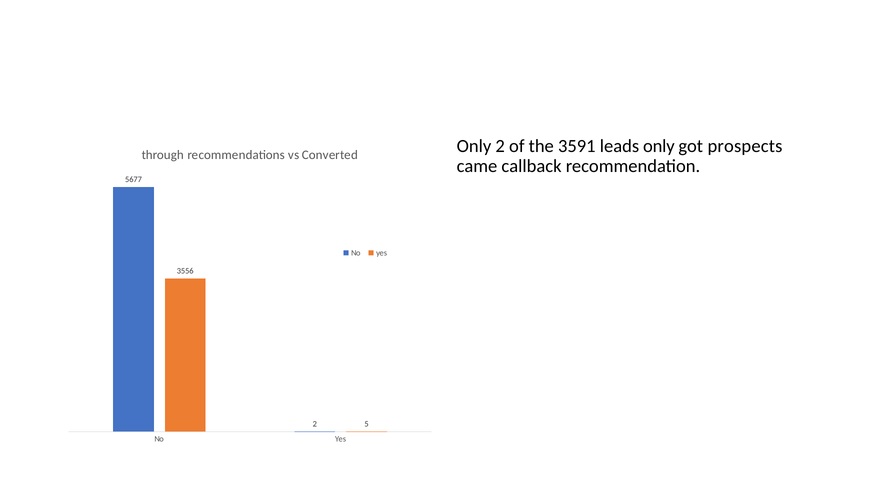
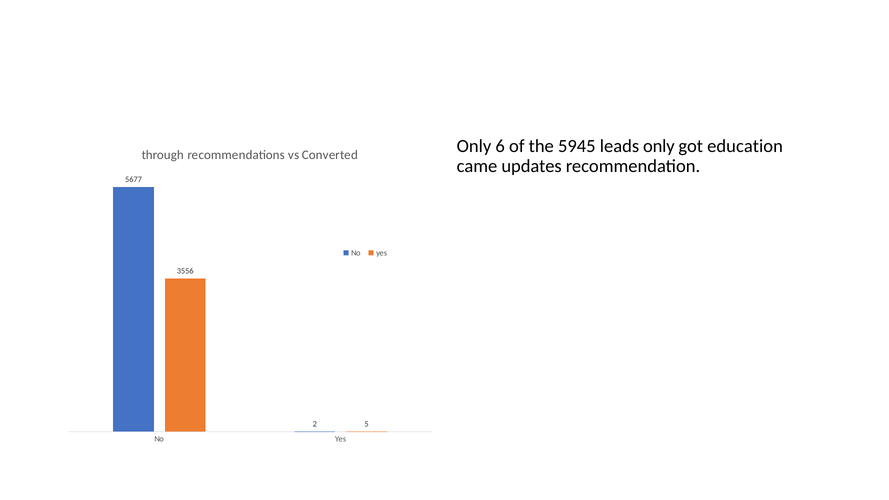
Only 2: 2 -> 6
3591: 3591 -> 5945
prospects: prospects -> education
callback: callback -> updates
